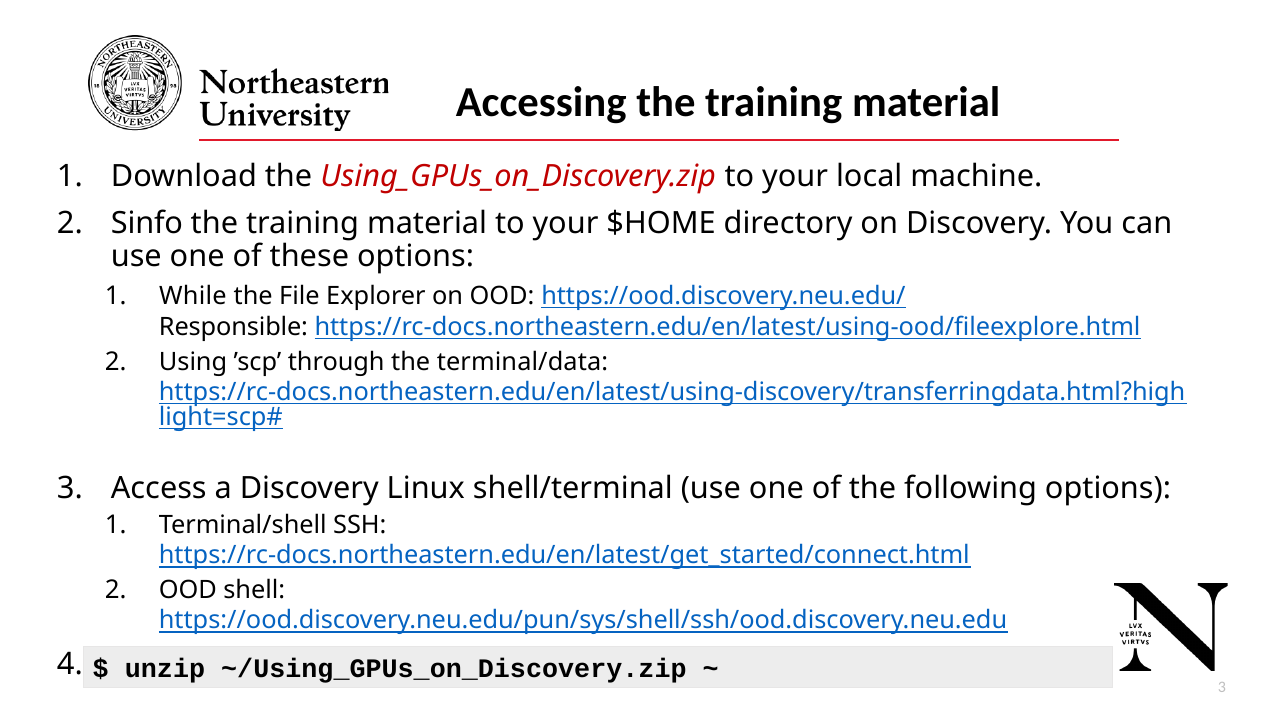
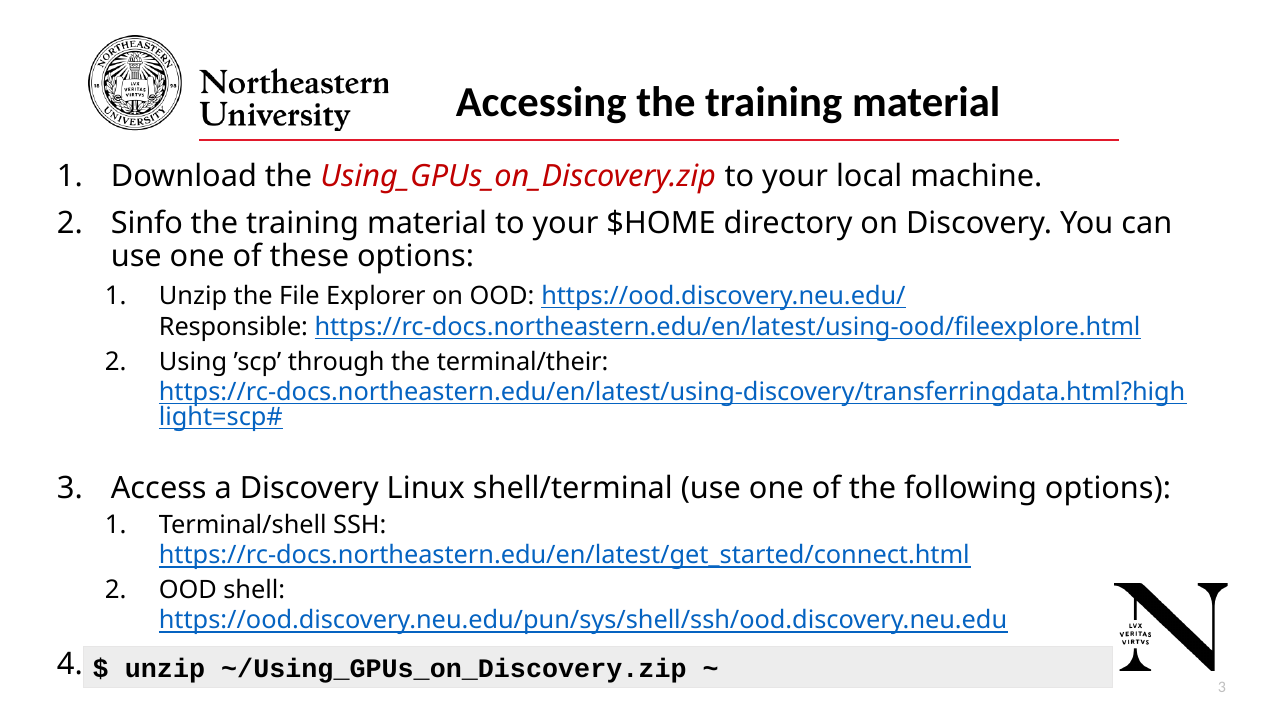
While at (193, 296): While -> Unzip
terminal/data: terminal/data -> terminal/their
